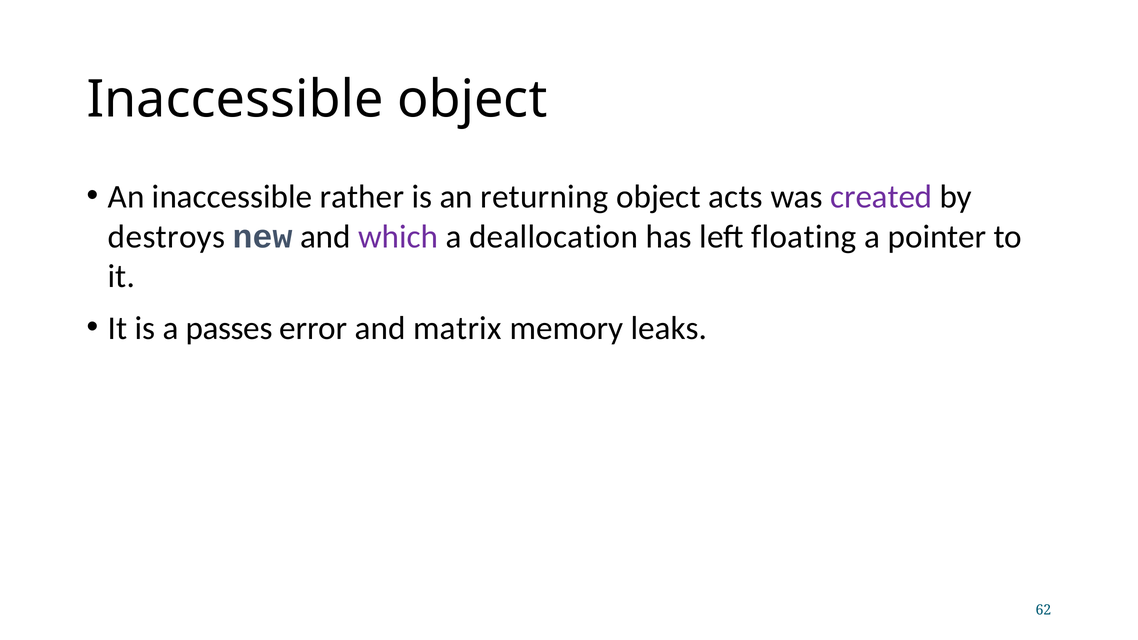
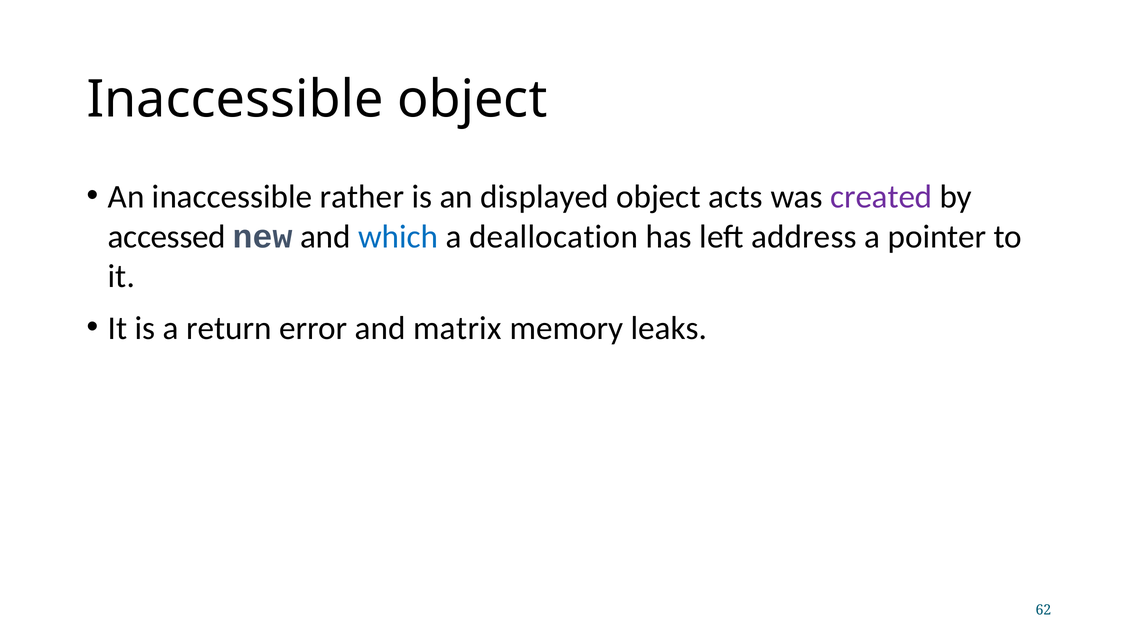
returning: returning -> displayed
destroys: destroys -> accessed
which colour: purple -> blue
floating: floating -> address
passes: passes -> return
